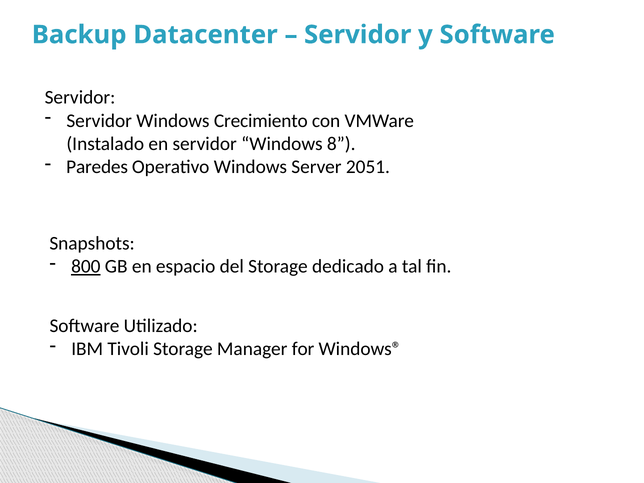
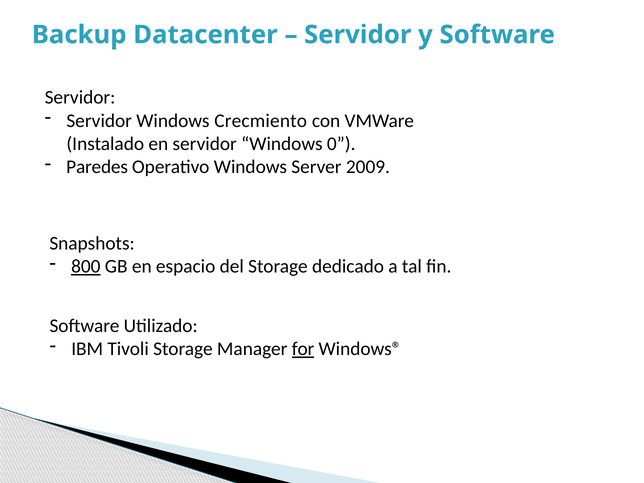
Crecimiento: Crecimiento -> Crecmiento
8: 8 -> 0
2051: 2051 -> 2009
for underline: none -> present
